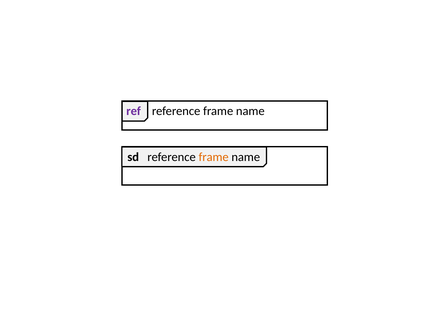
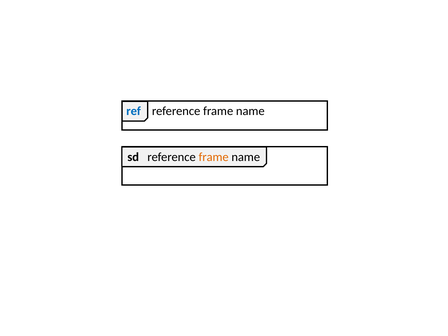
ref colour: purple -> blue
